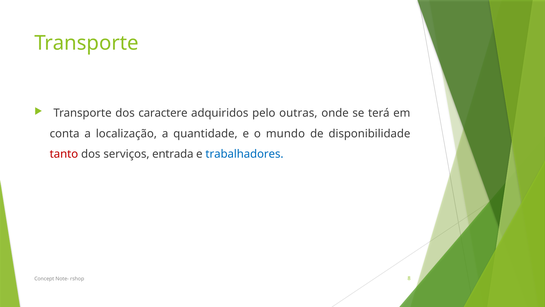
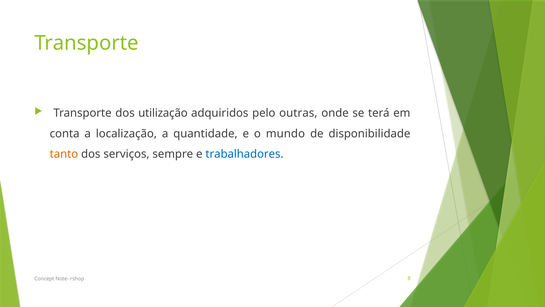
caractere: caractere -> utilização
tanto colour: red -> orange
entrada: entrada -> sempre
